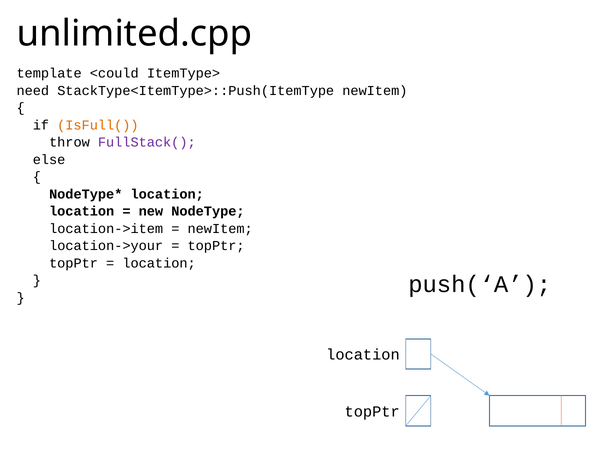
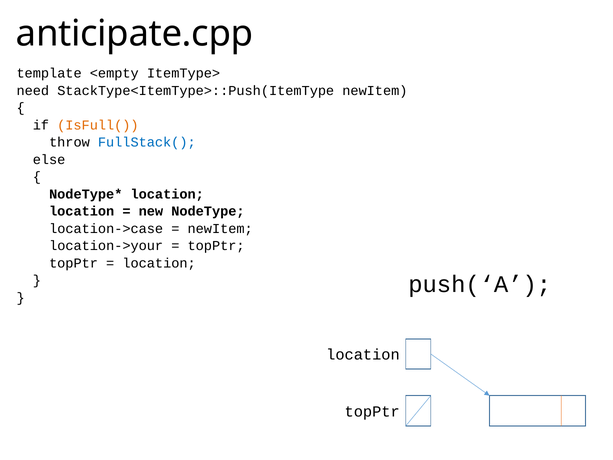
unlimited.cpp: unlimited.cpp -> anticipate.cpp
<could: <could -> <empty
FullStack( colour: purple -> blue
location->item: location->item -> location->case
